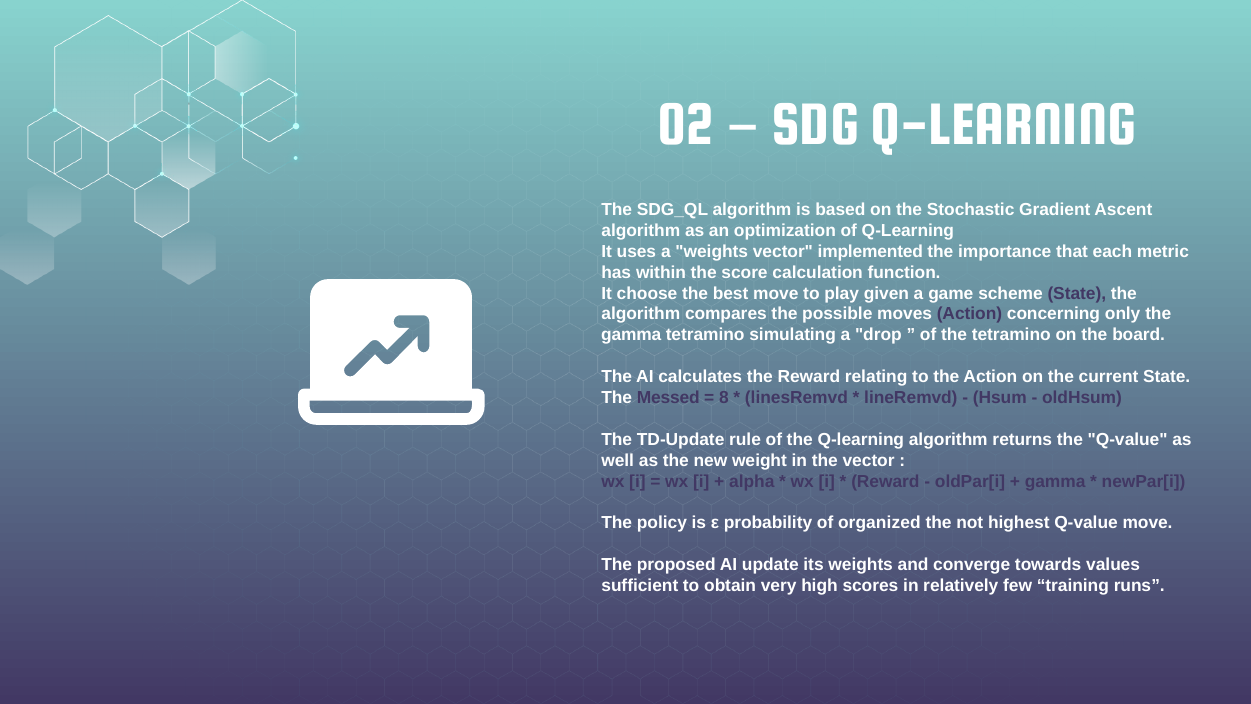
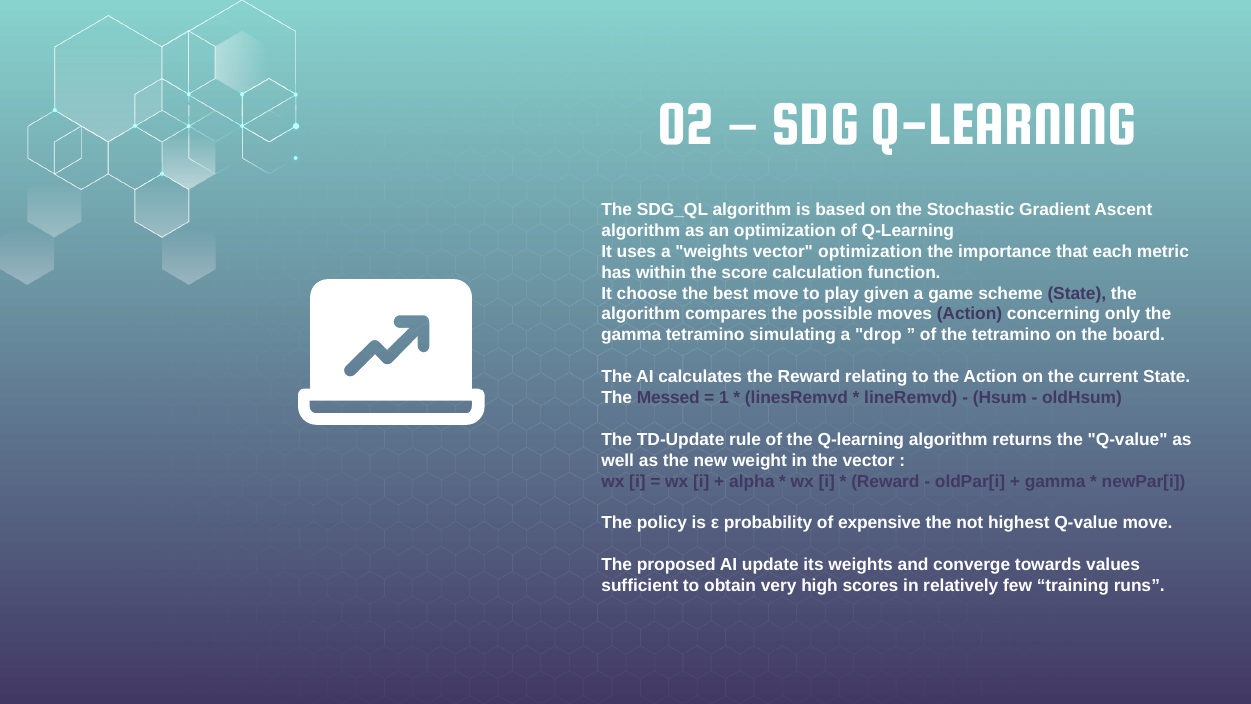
vector implemented: implemented -> optimization
8: 8 -> 1
organized: organized -> expensive
